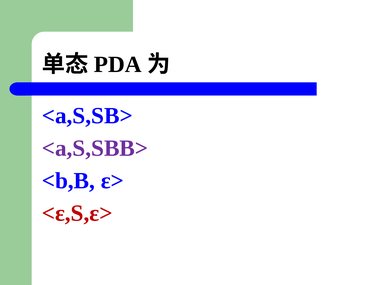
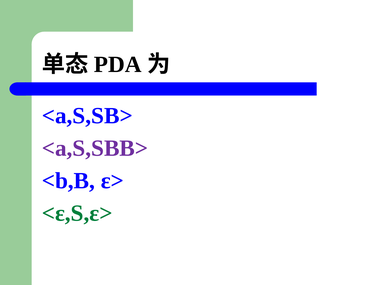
<ε,S,ε> colour: red -> green
